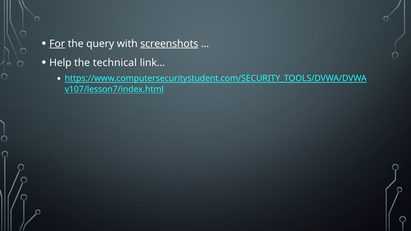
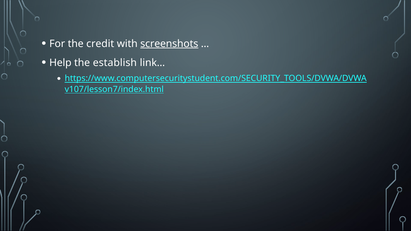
For underline: present -> none
query: query -> credit
technical: technical -> establish
